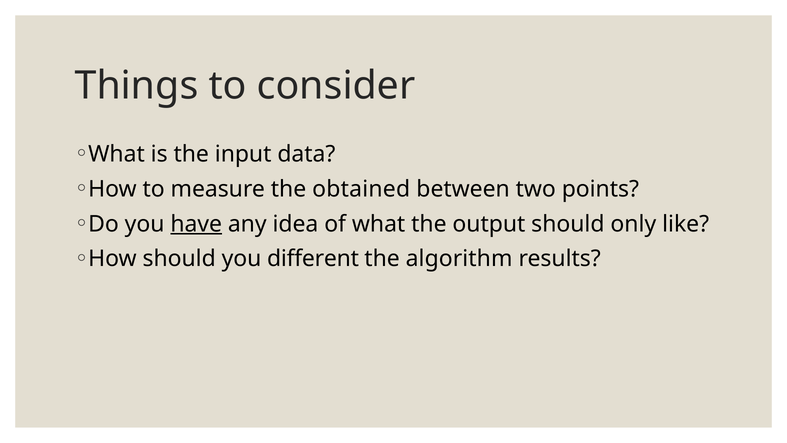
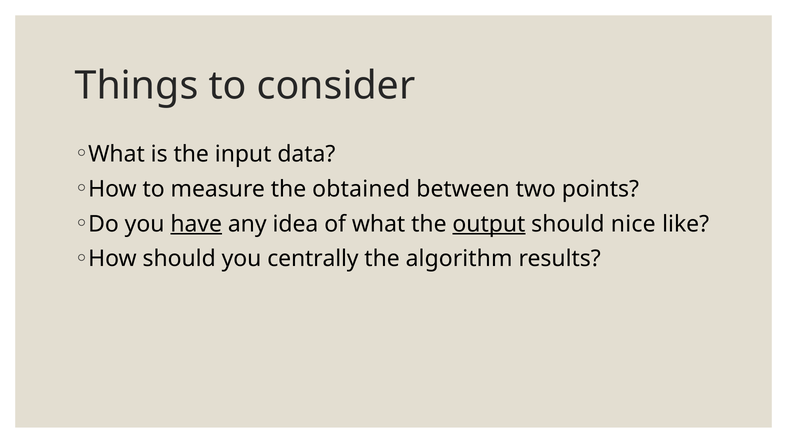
output underline: none -> present
only: only -> nice
different: different -> centrally
